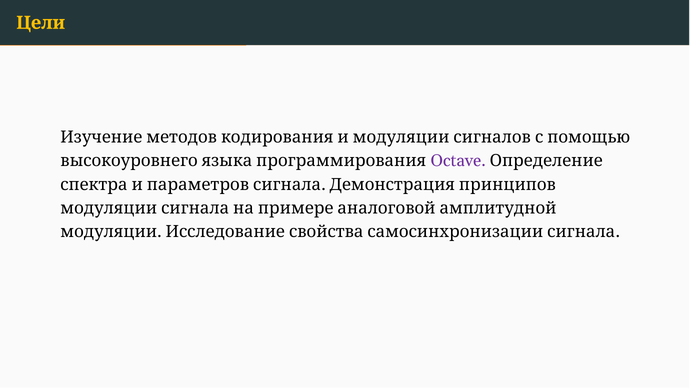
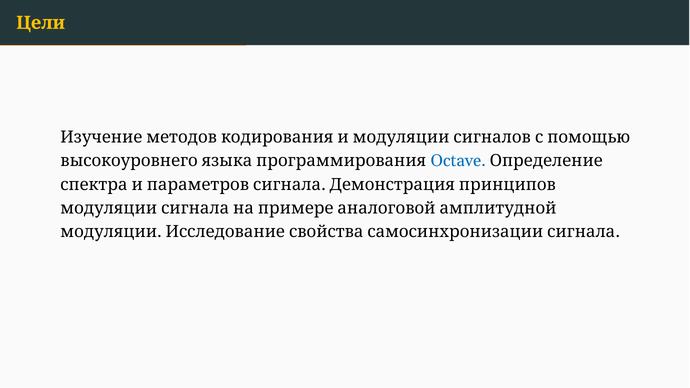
Octave colour: purple -> blue
